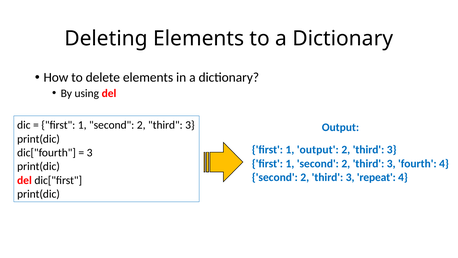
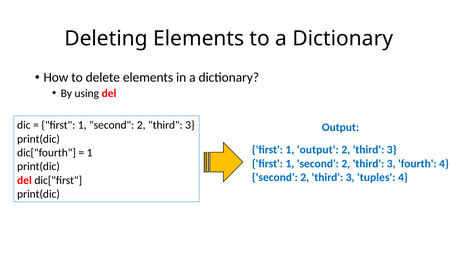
3 at (90, 152): 3 -> 1
repeat: repeat -> tuples
